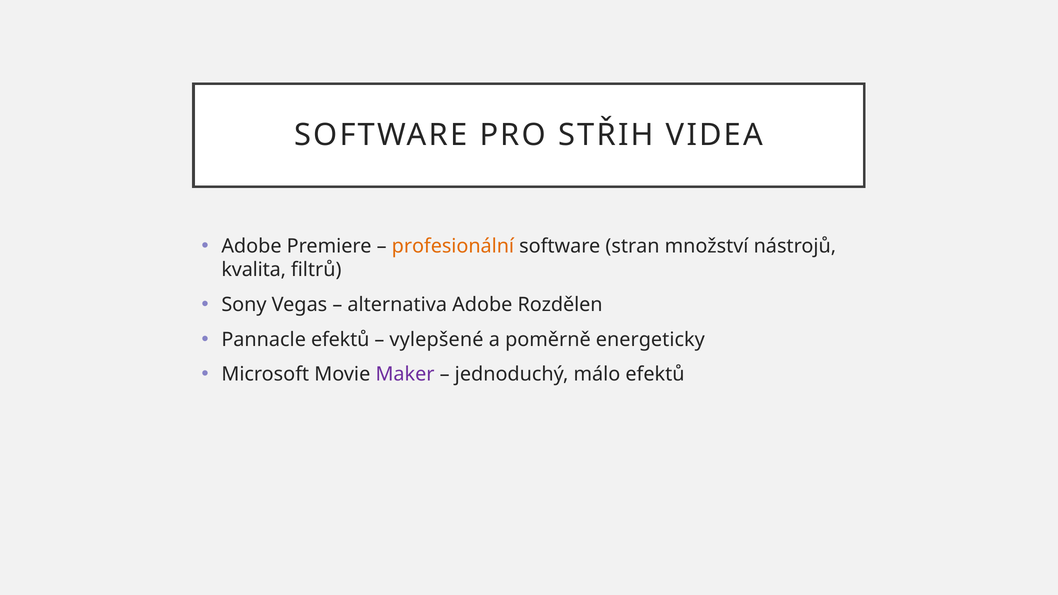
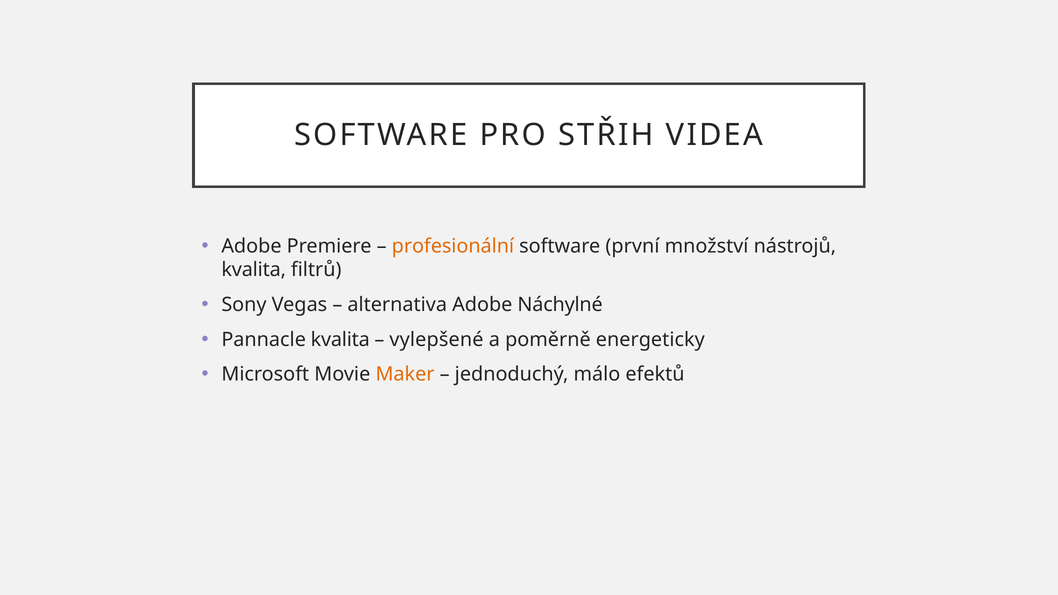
stran: stran -> první
Rozdělen: Rozdělen -> Náchylné
Pannacle efektů: efektů -> kvalita
Maker colour: purple -> orange
